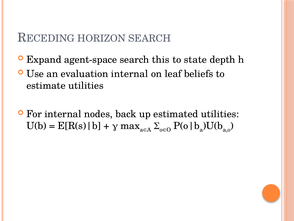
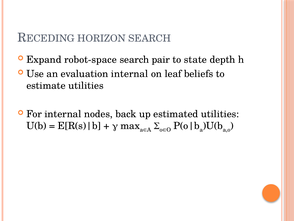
agent-space: agent-space -> robot-space
this: this -> pair
